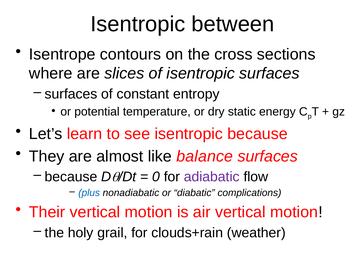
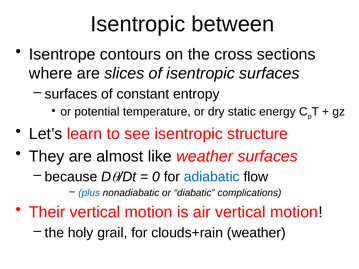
isentropic because: because -> structure
like balance: balance -> weather
adiabatic colour: purple -> blue
